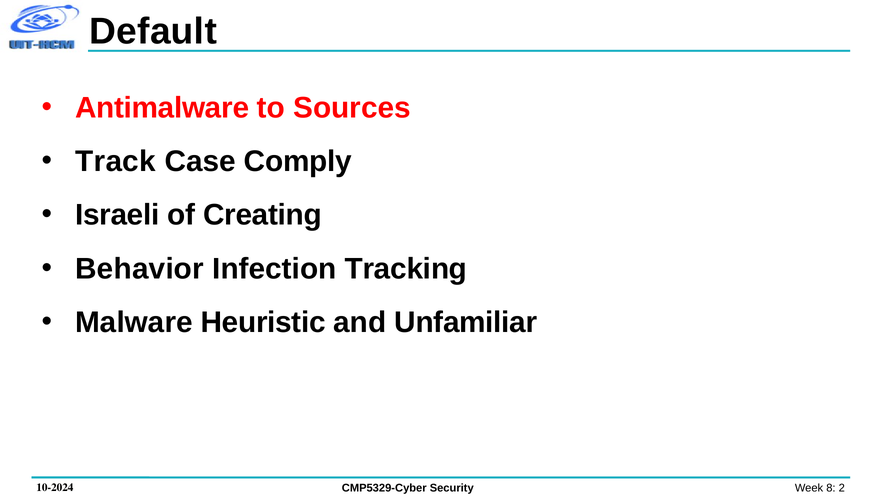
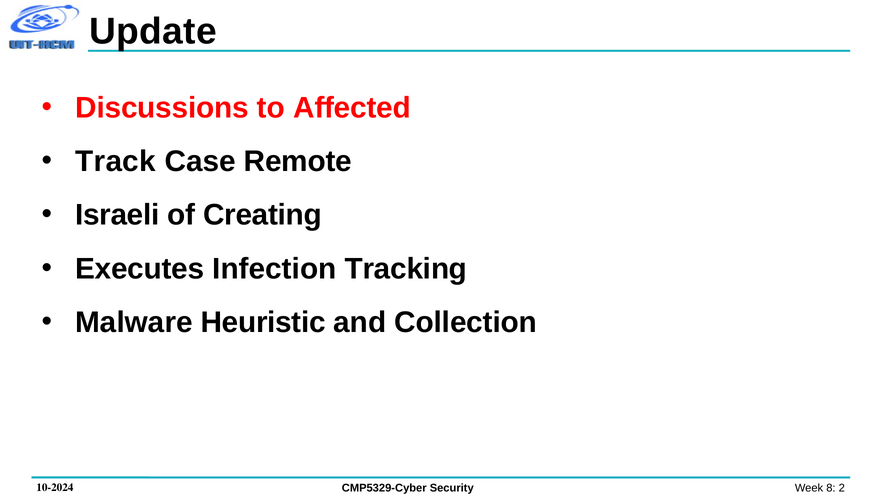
Default: Default -> Update
Antimalware: Antimalware -> Discussions
Sources: Sources -> Affected
Comply: Comply -> Remote
Behavior: Behavior -> Executes
Unfamiliar: Unfamiliar -> Collection
